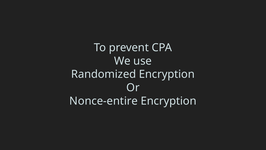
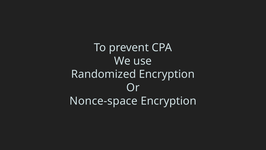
Nonce-entire: Nonce-entire -> Nonce-space
